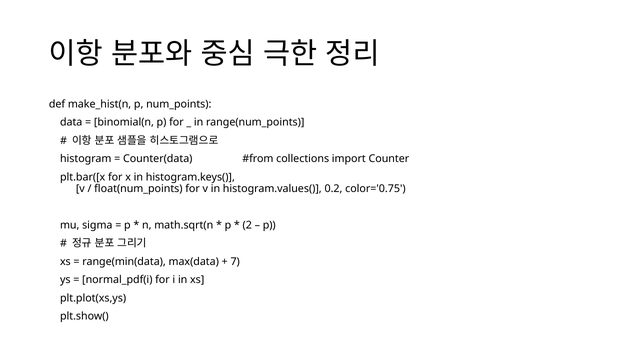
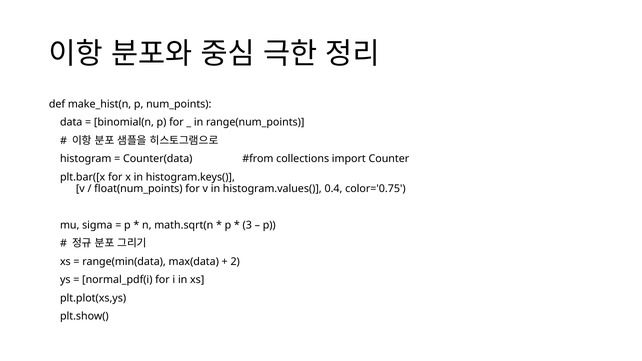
0.2: 0.2 -> 0.4
2: 2 -> 3
7: 7 -> 2
